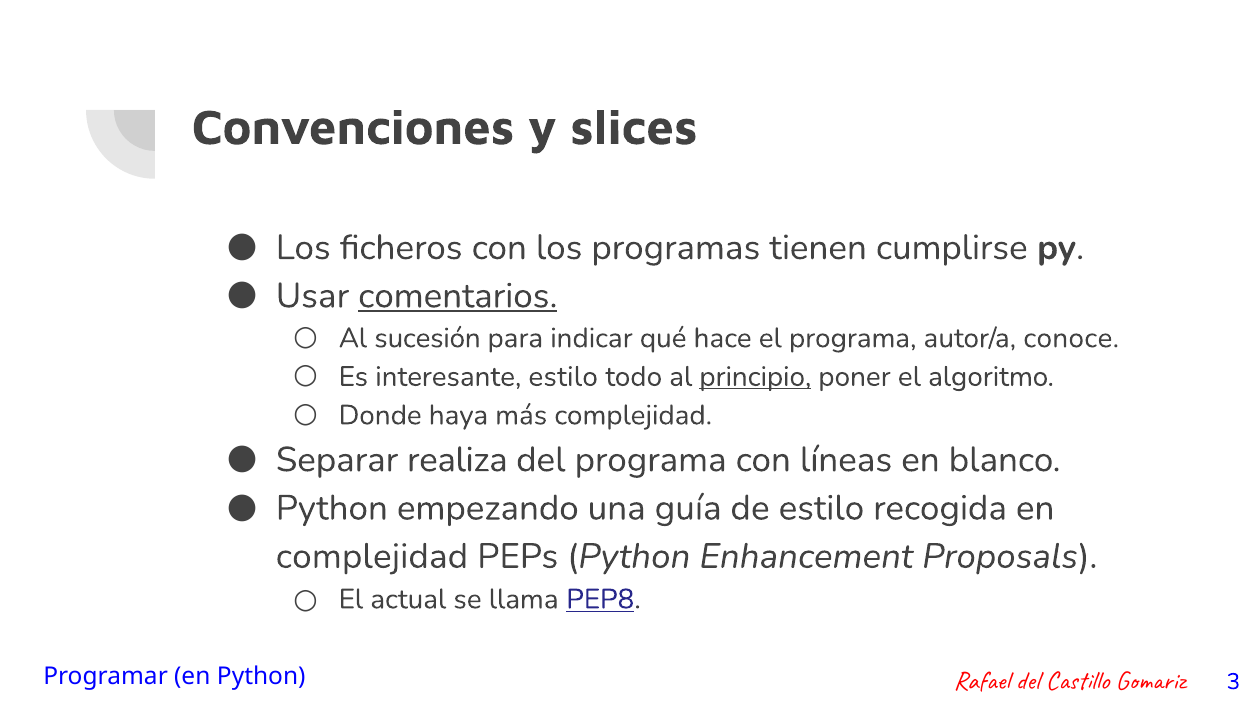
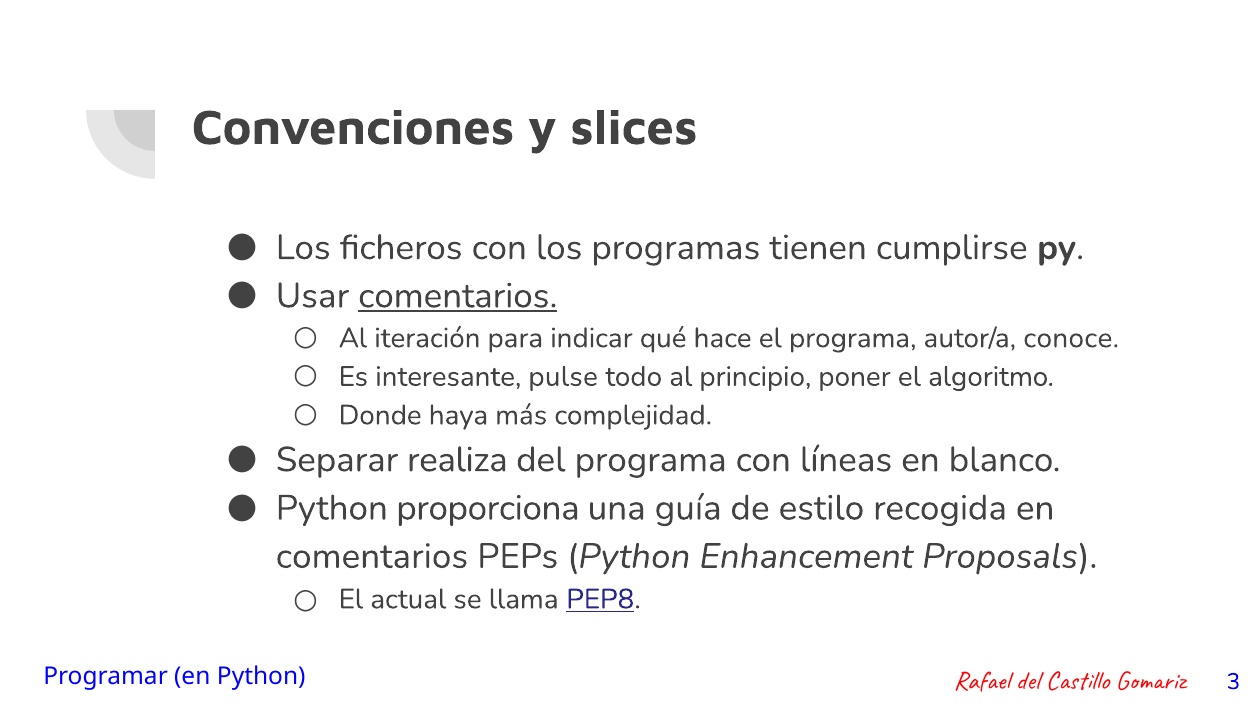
sucesión: sucesión -> iteración
interesante estilo: estilo -> pulse
principio underline: present -> none
empezando: empezando -> proporciona
complejidad at (372, 556): complejidad -> comentarios
